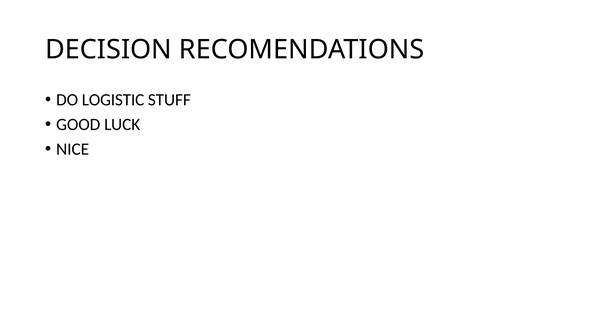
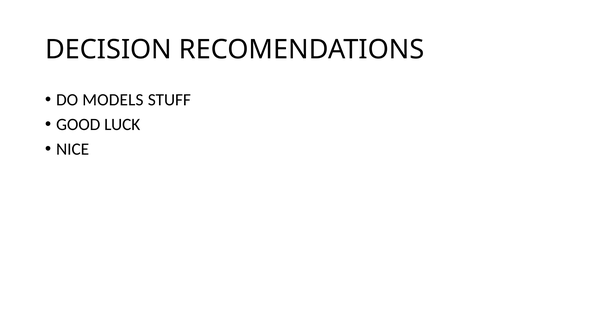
LOGISTIC: LOGISTIC -> MODELS
